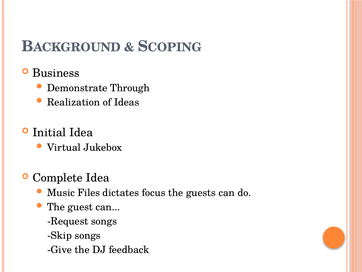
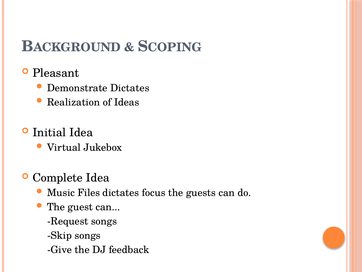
Business: Business -> Pleasant
Demonstrate Through: Through -> Dictates
